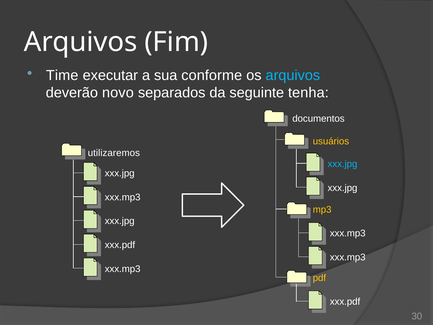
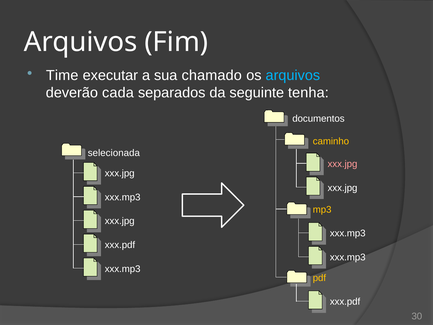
conforme: conforme -> chamado
novo: novo -> cada
usuários: usuários -> caminho
utilizaremos: utilizaremos -> selecionada
xxx.jpg at (342, 164) colour: light blue -> pink
